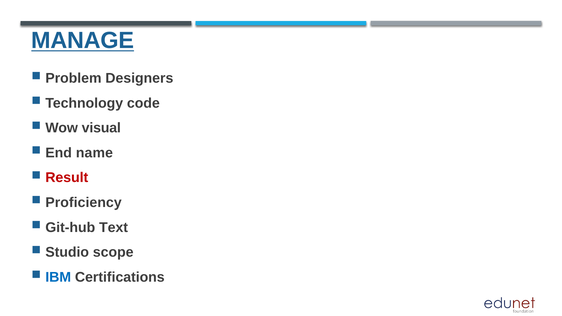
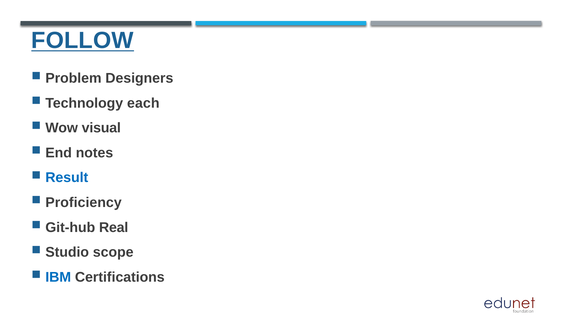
MANAGE: MANAGE -> FOLLOW
code: code -> each
name: name -> notes
Result colour: red -> blue
Text: Text -> Real
